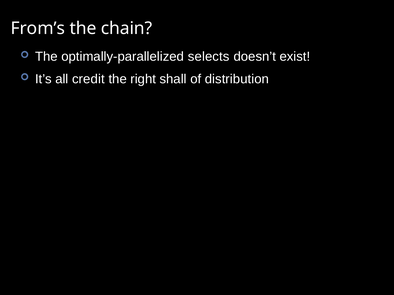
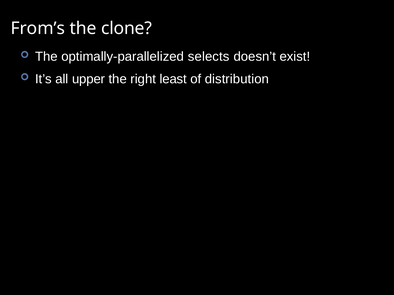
chain: chain -> clone
credit: credit -> upper
shall: shall -> least
